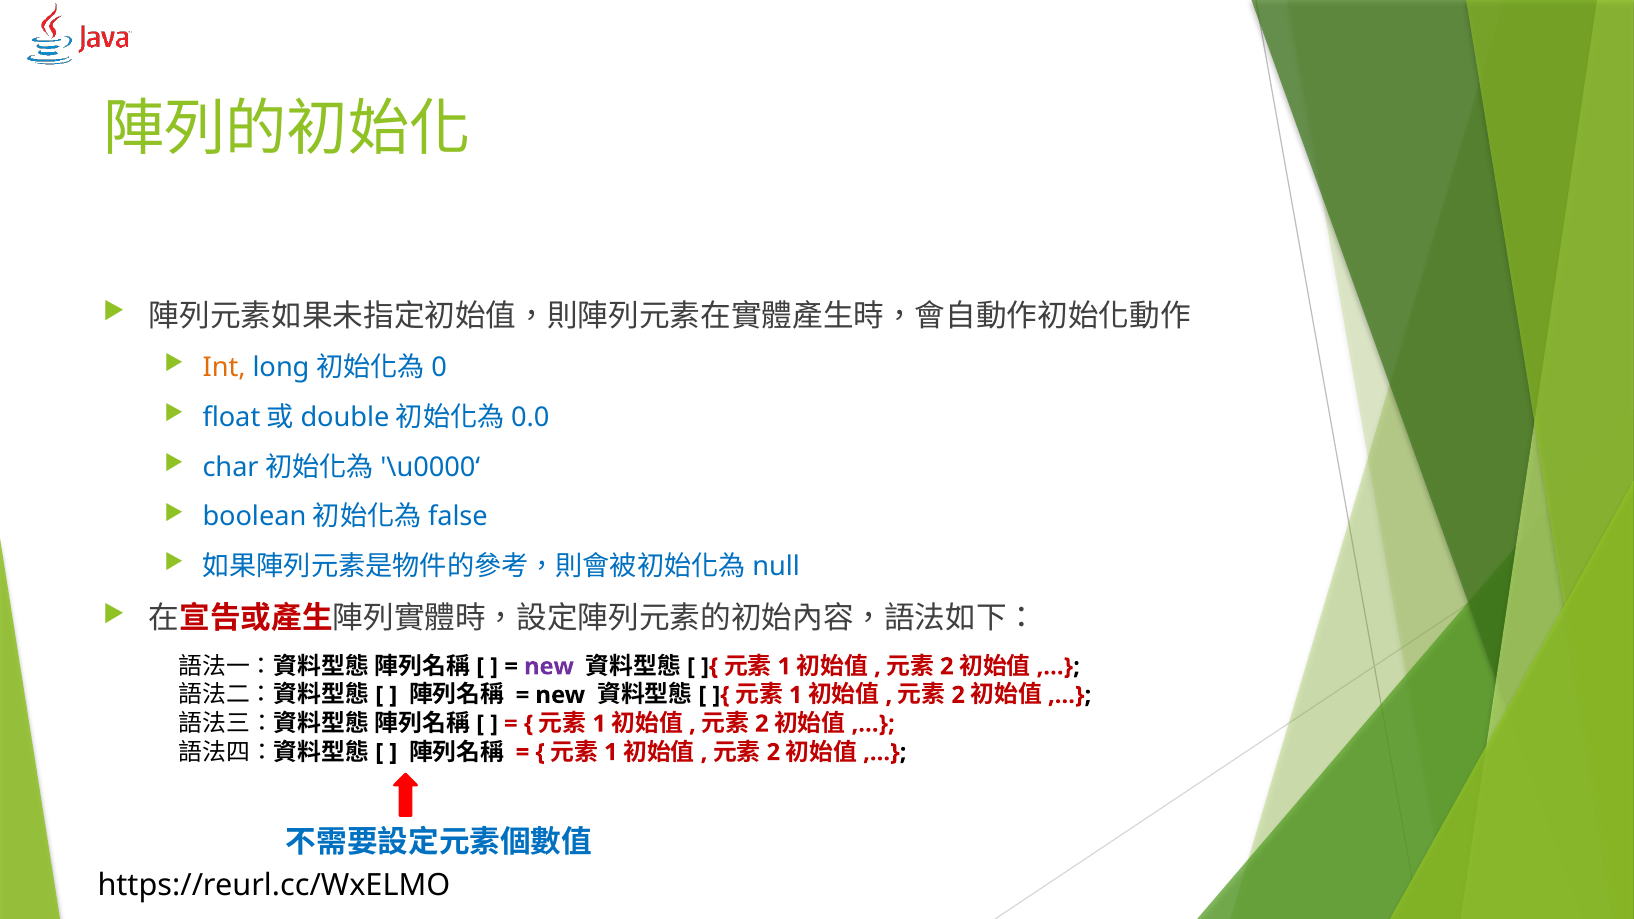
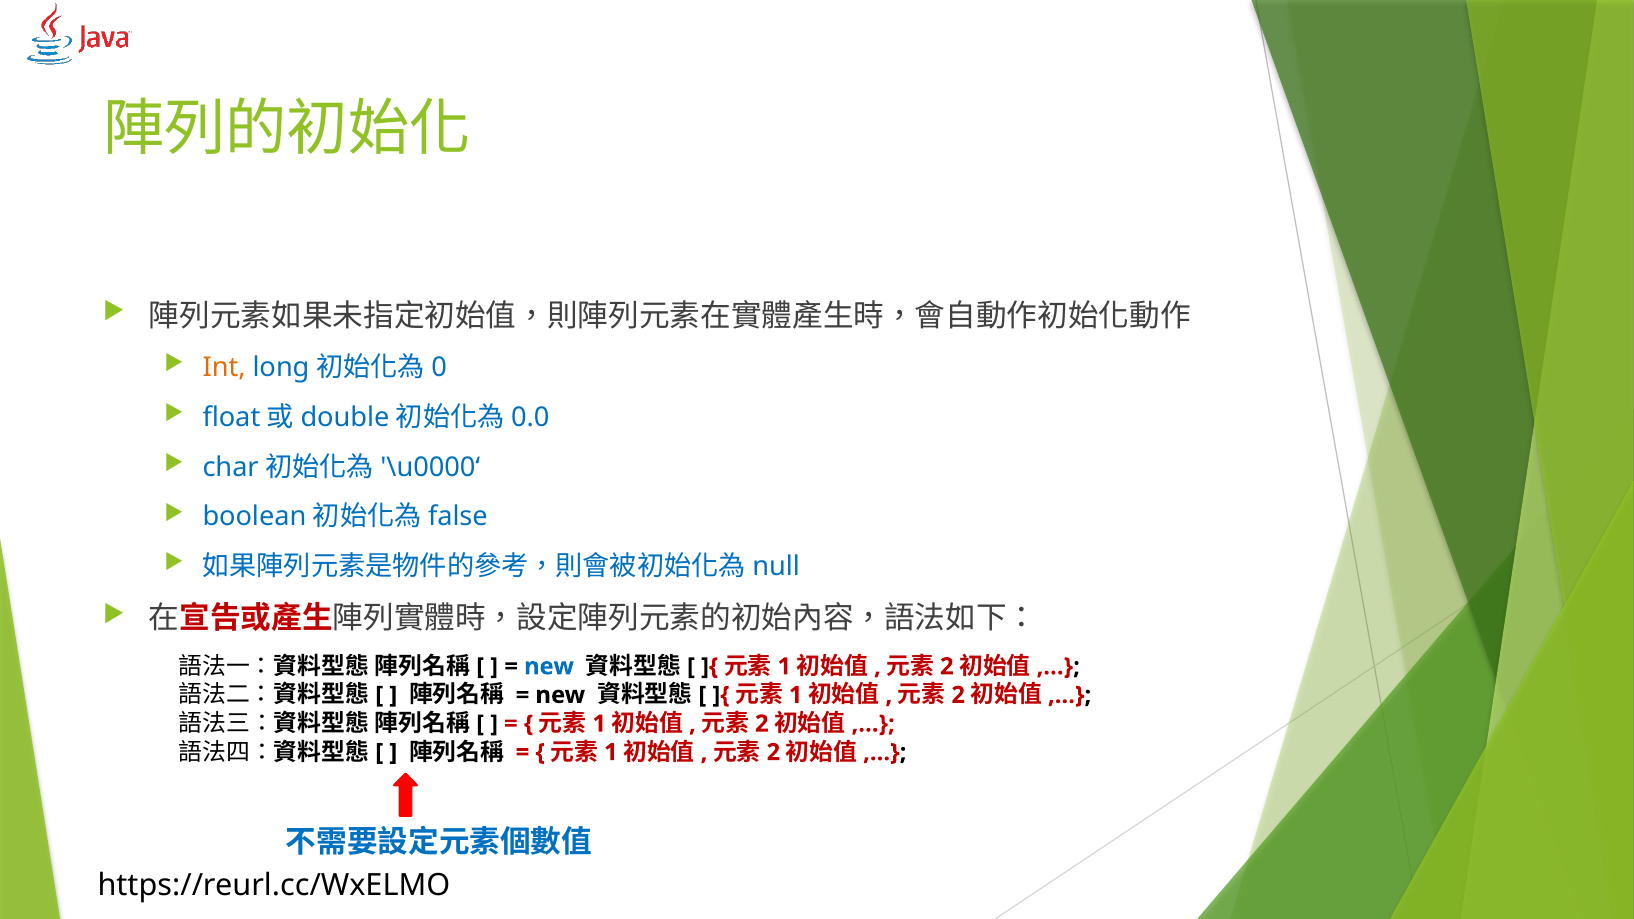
new at (549, 667) colour: purple -> blue
